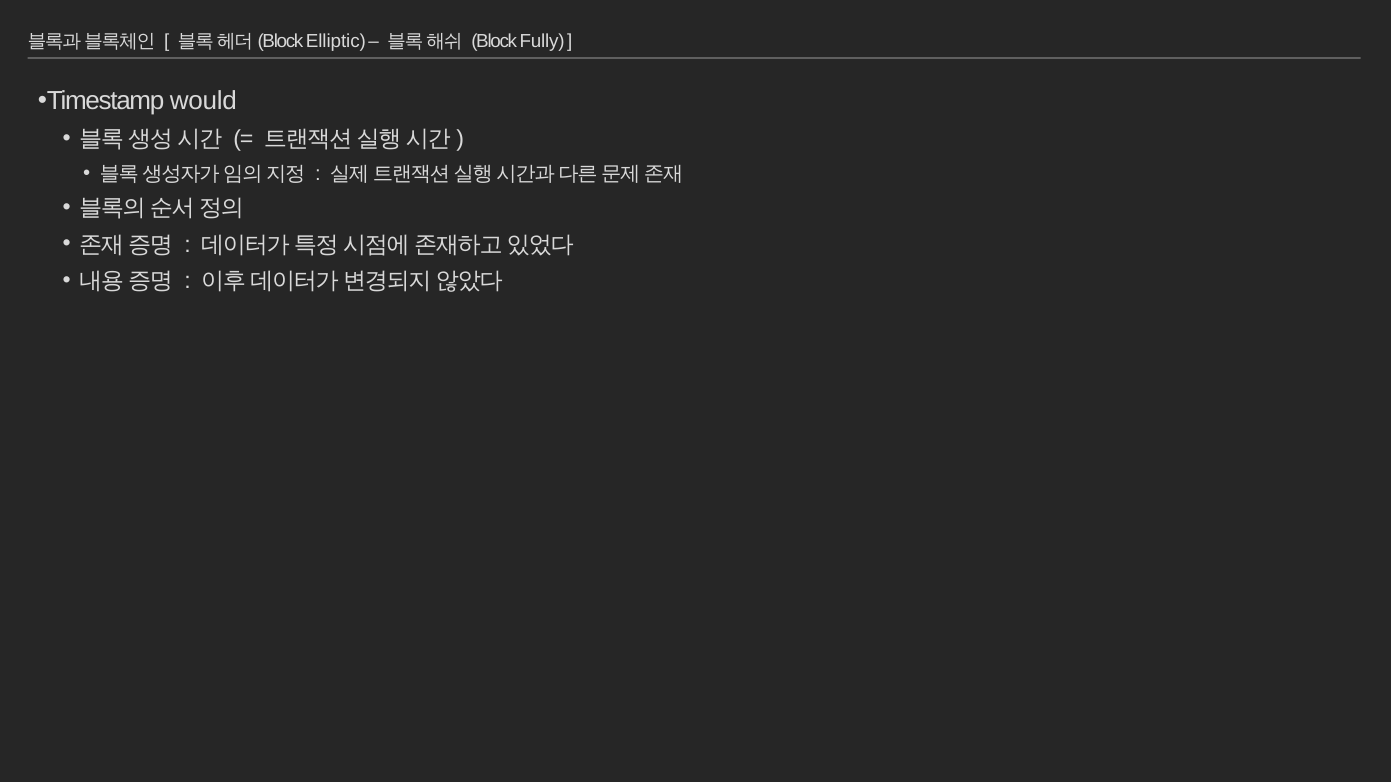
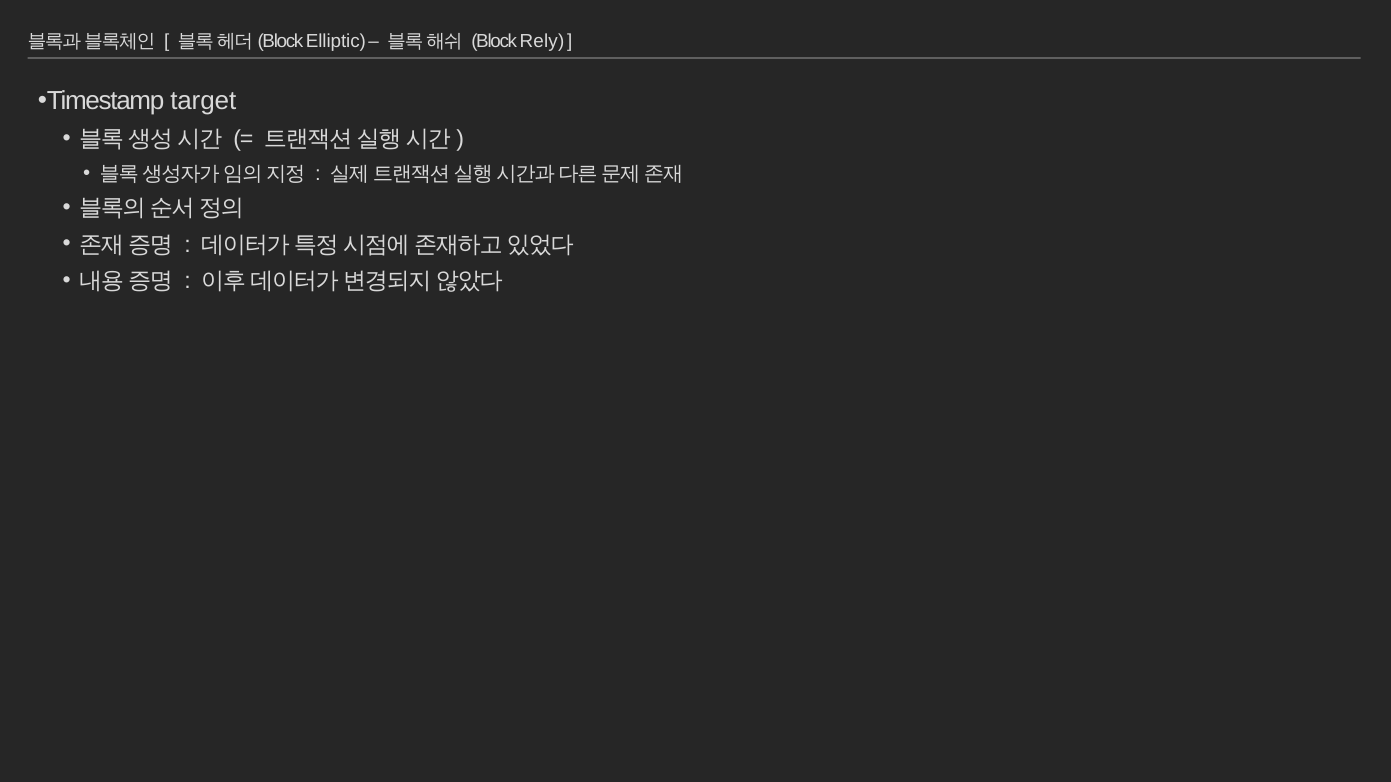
Fully: Fully -> Rely
would: would -> target
